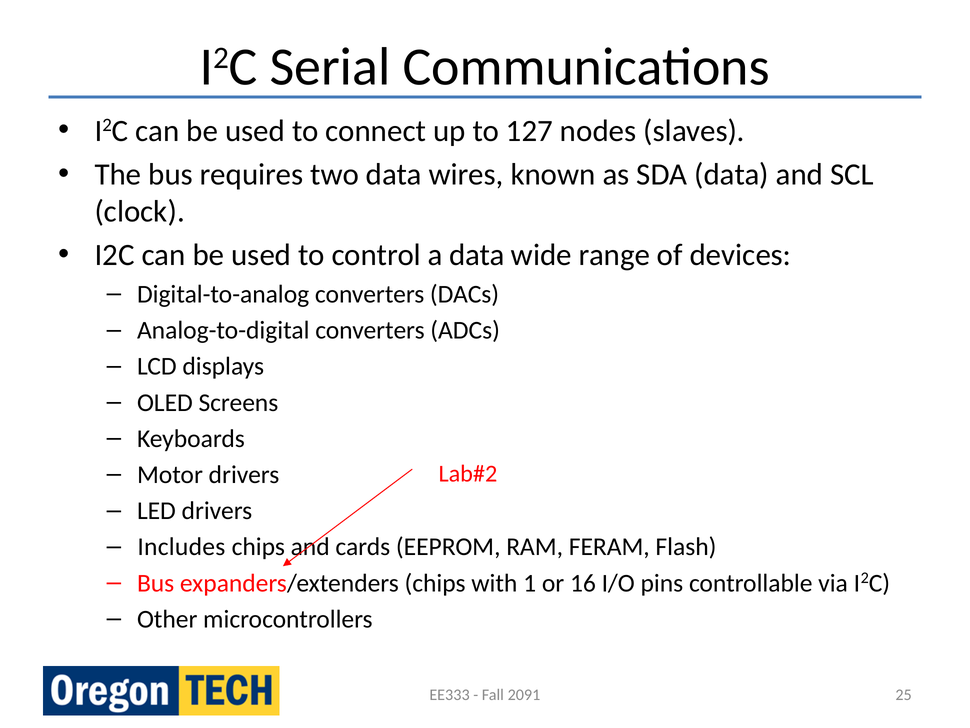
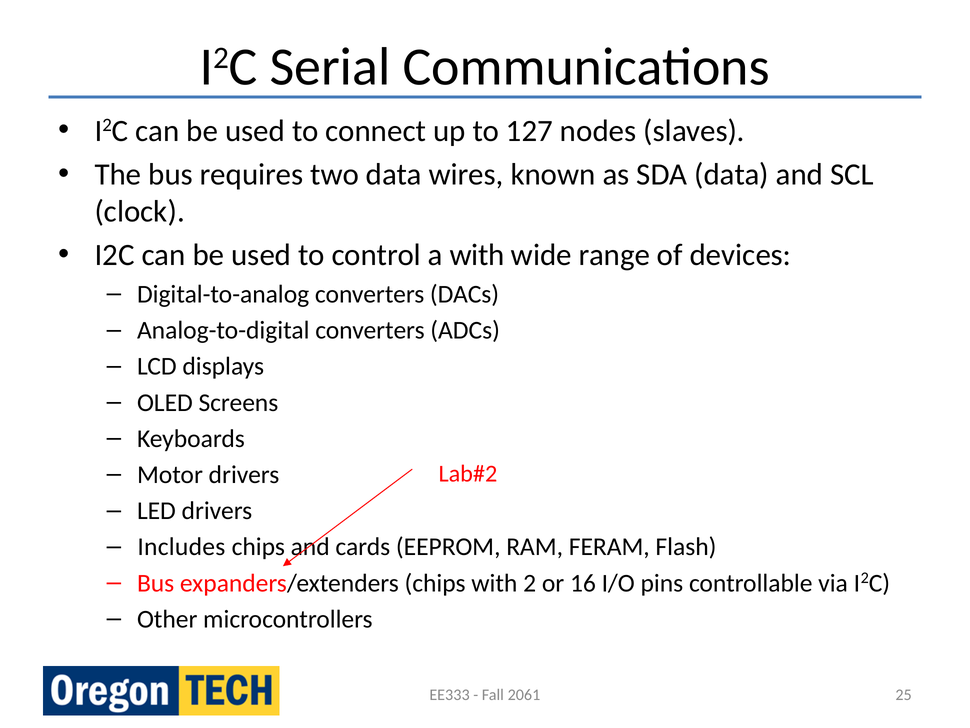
a data: data -> with
1: 1 -> 2
2091: 2091 -> 2061
